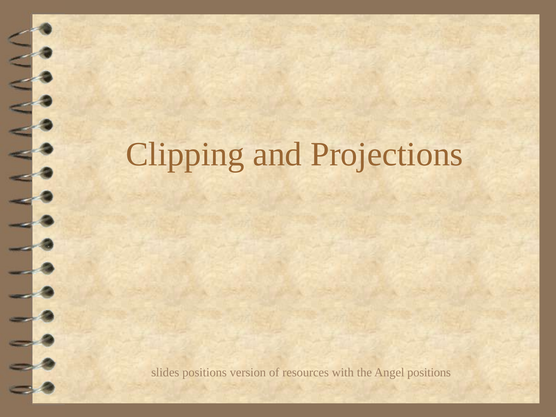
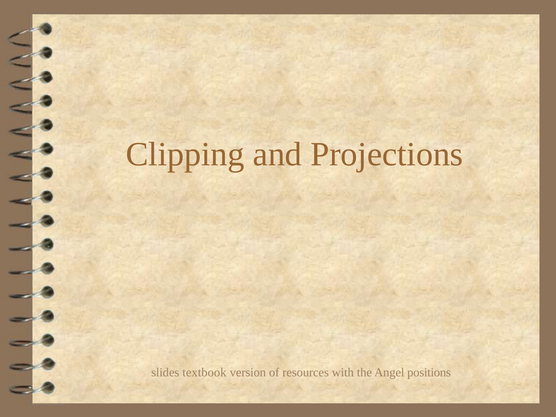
slides positions: positions -> textbook
